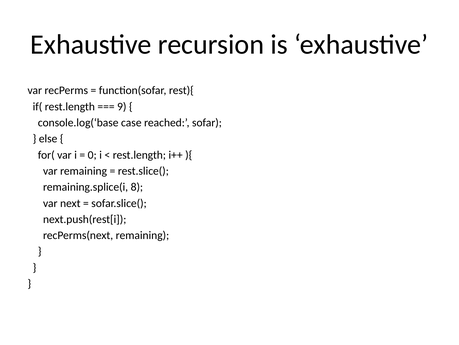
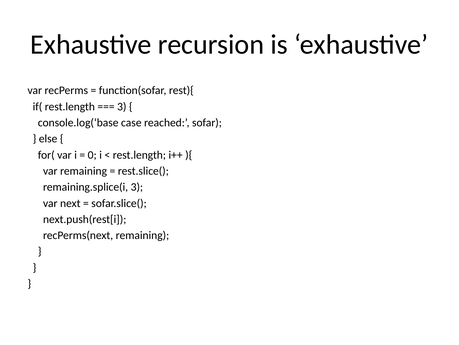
9 at (122, 106): 9 -> 3
remaining.splice(i 8: 8 -> 3
